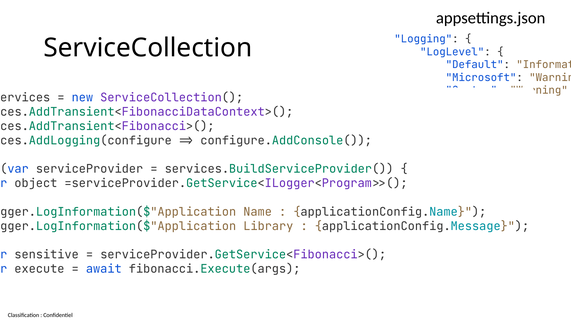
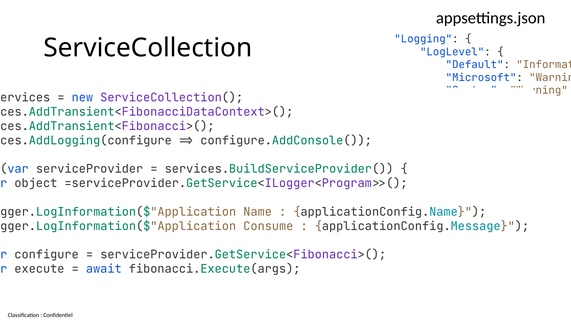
Library: Library -> Consume
sensitive: sensitive -> configure
